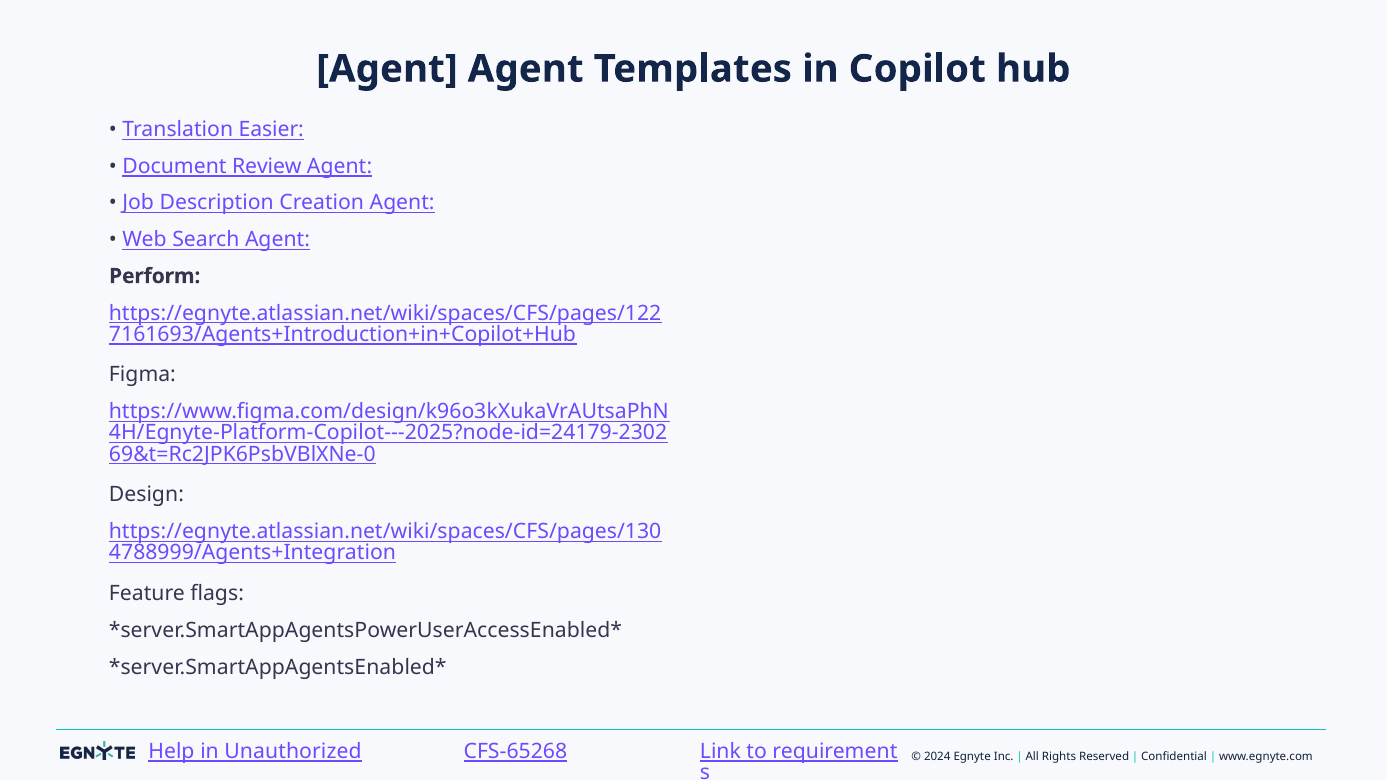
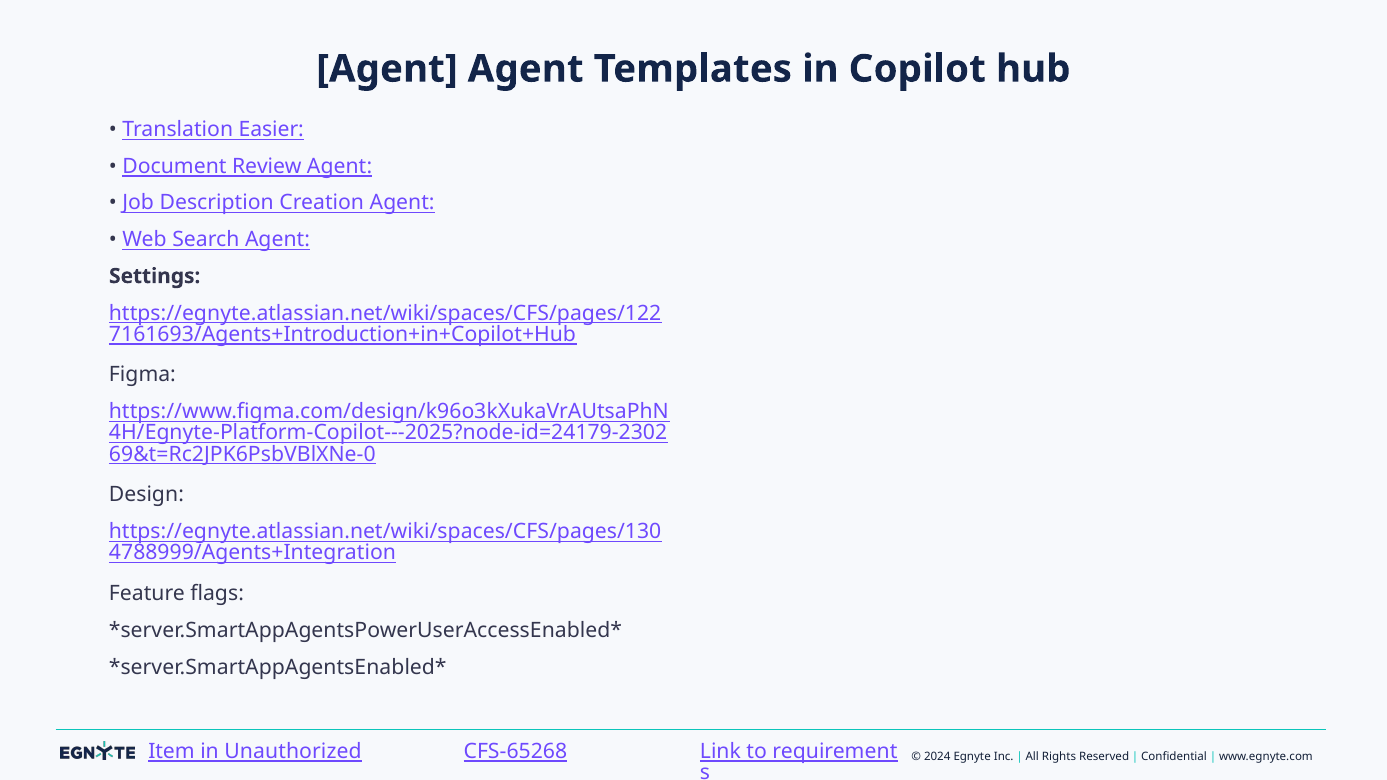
Perform: Perform -> Settings
Help: Help -> Item
